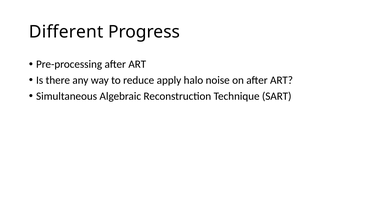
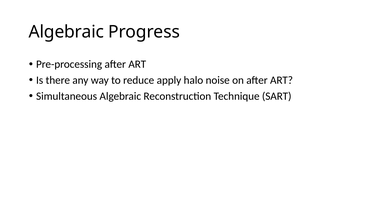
Different at (66, 32): Different -> Algebraic
